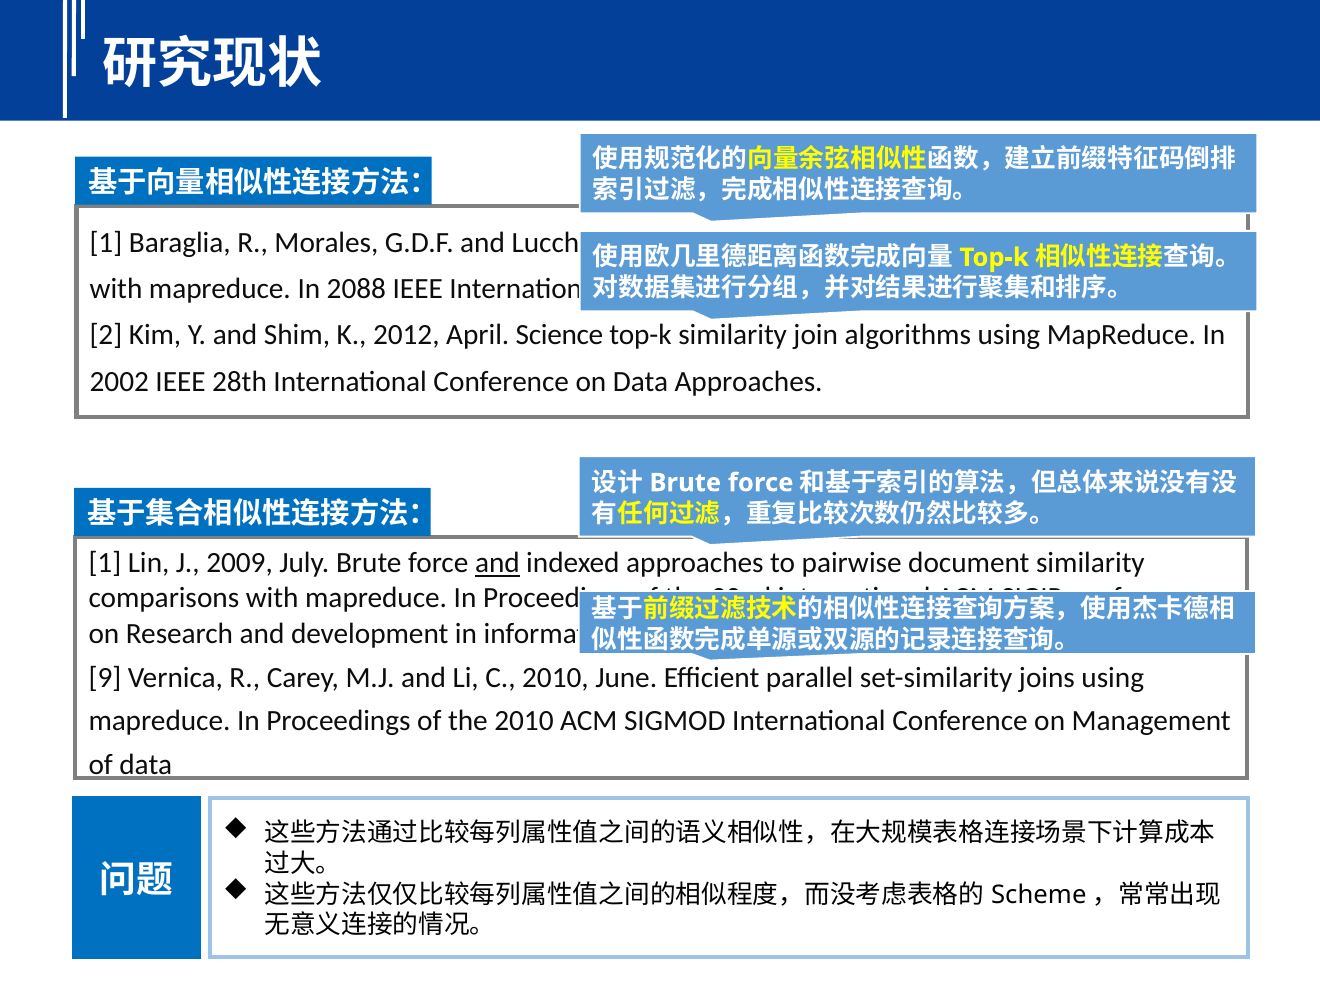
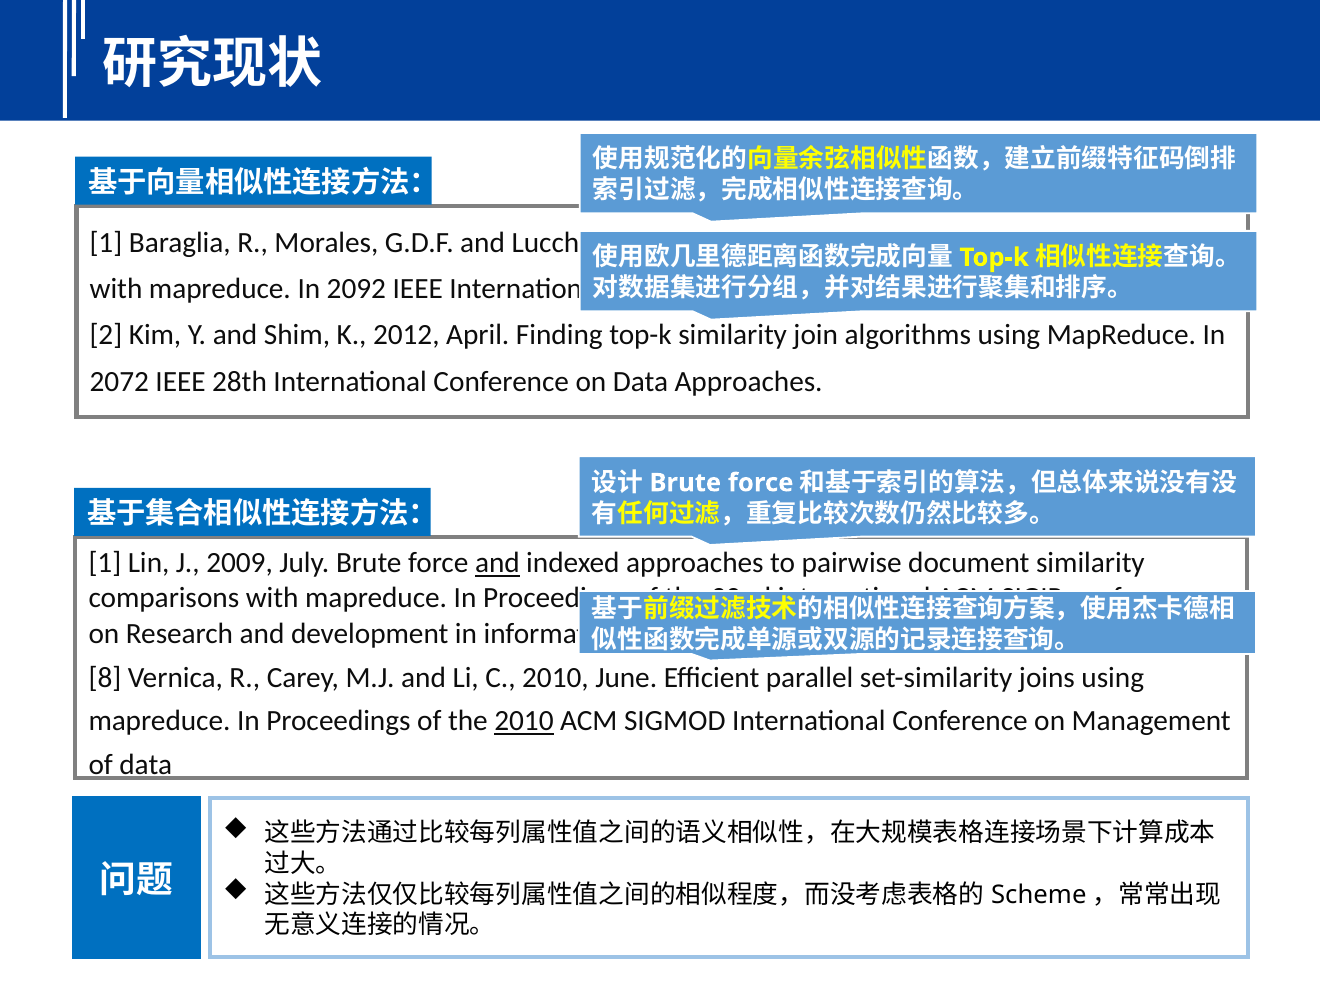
2088: 2088 -> 2092
Science: Science -> Finding
2002: 2002 -> 2072
9: 9 -> 8
2010 at (524, 721) underline: none -> present
